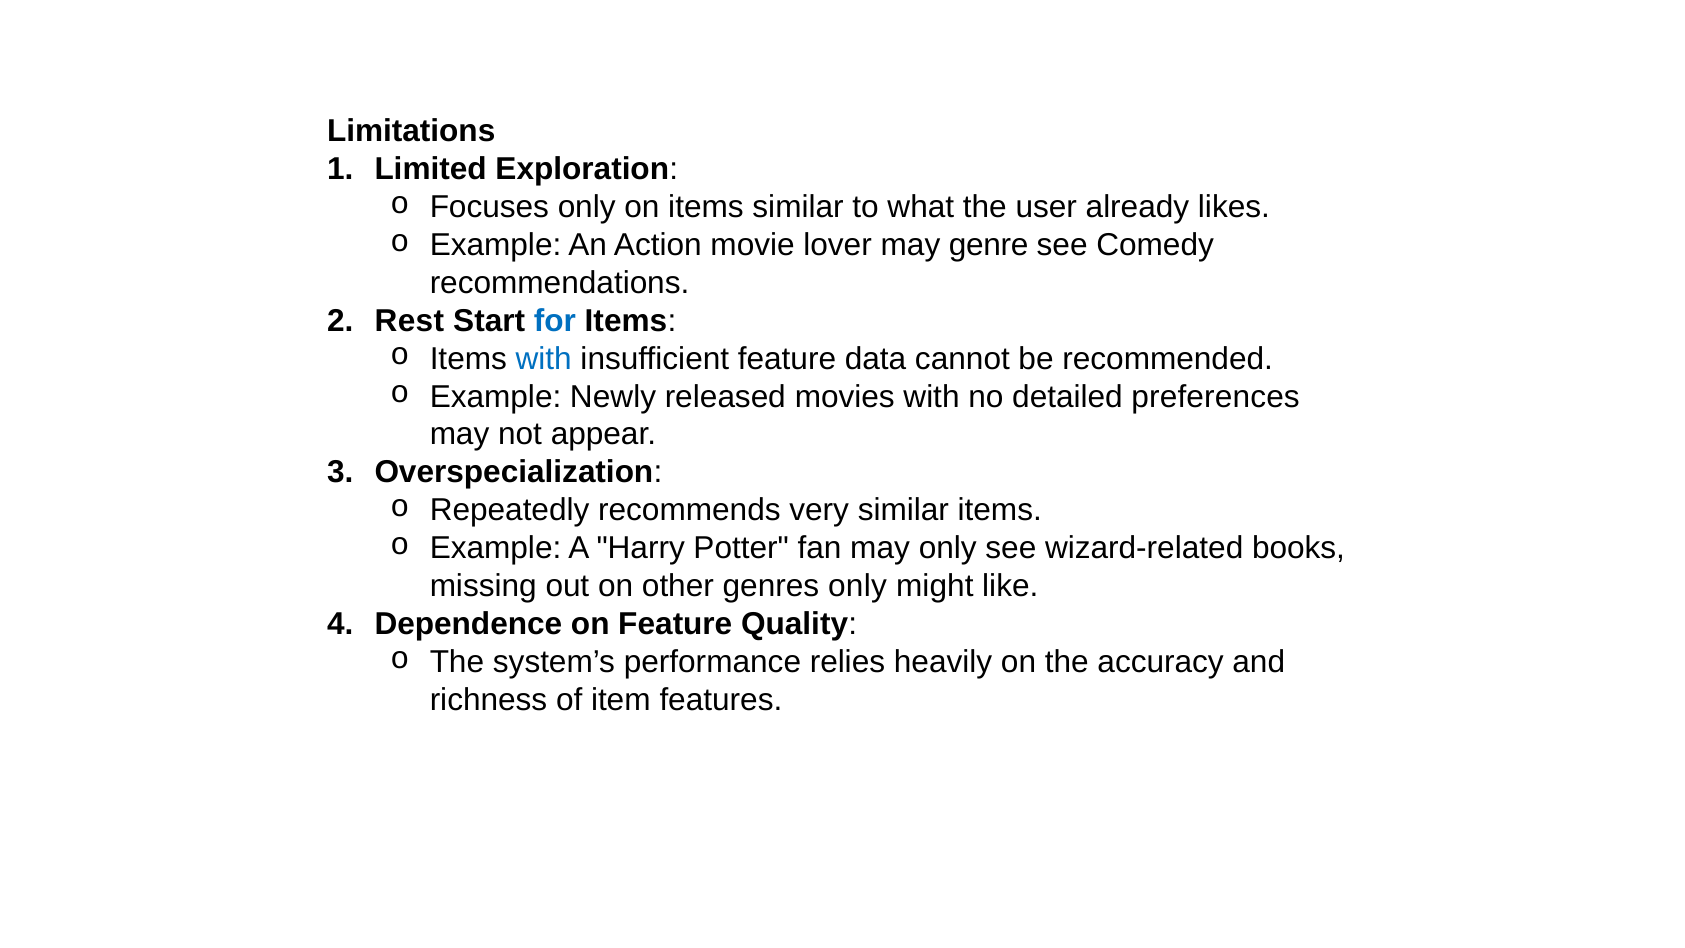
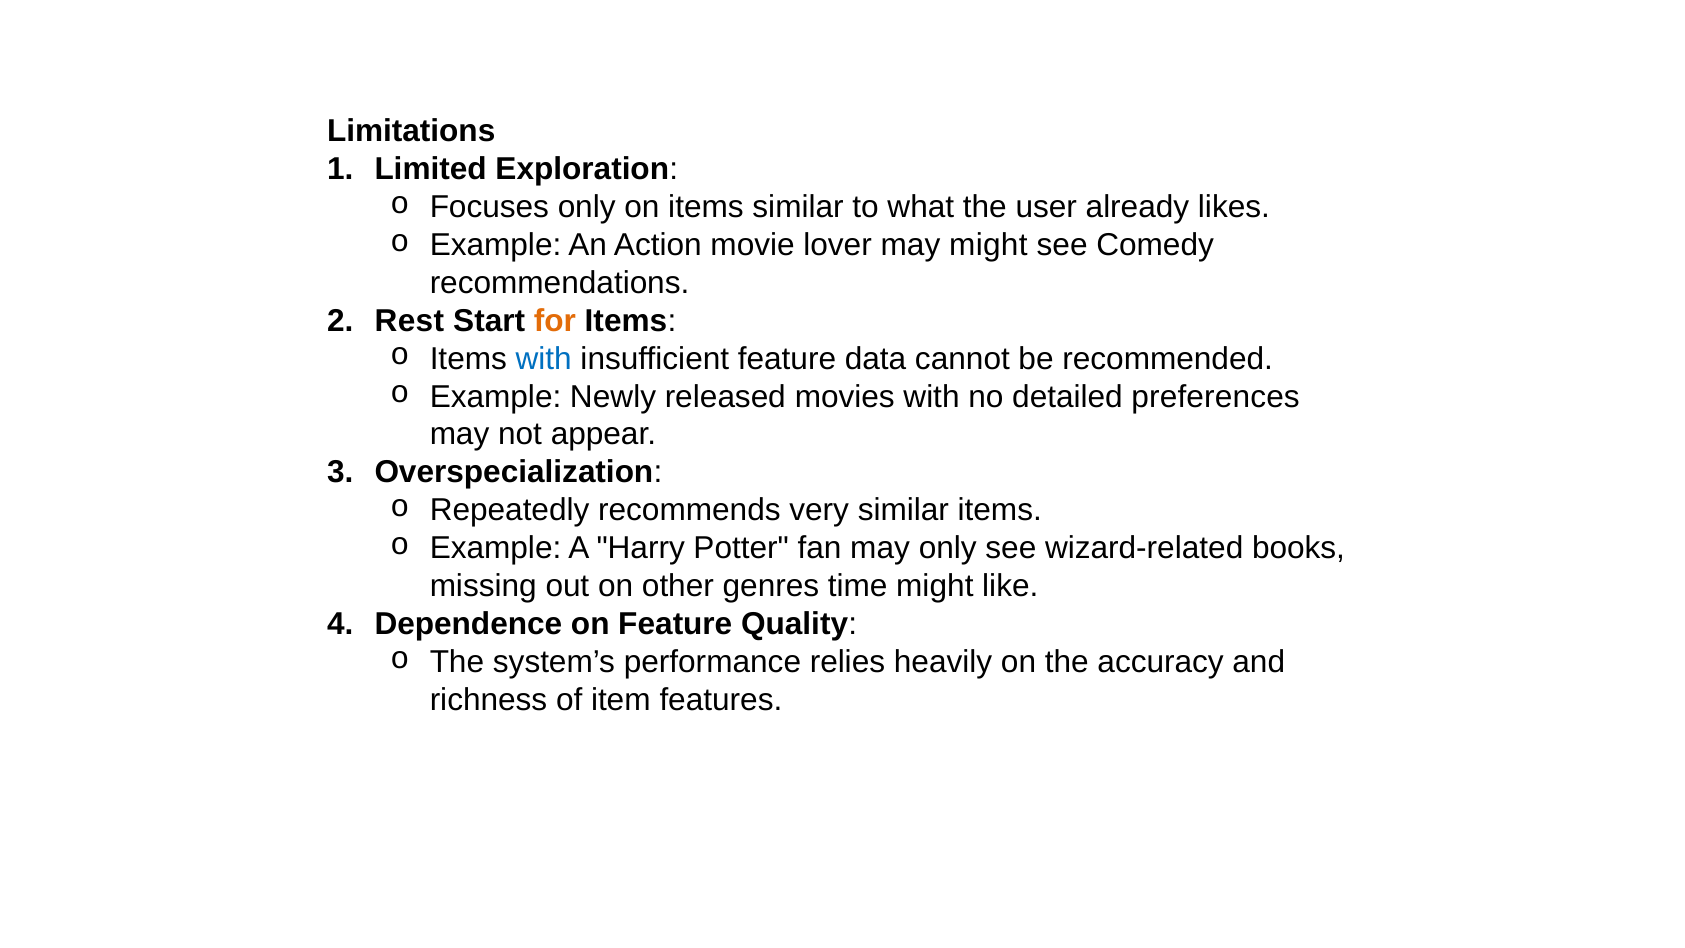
may genre: genre -> might
for colour: blue -> orange
genres only: only -> time
